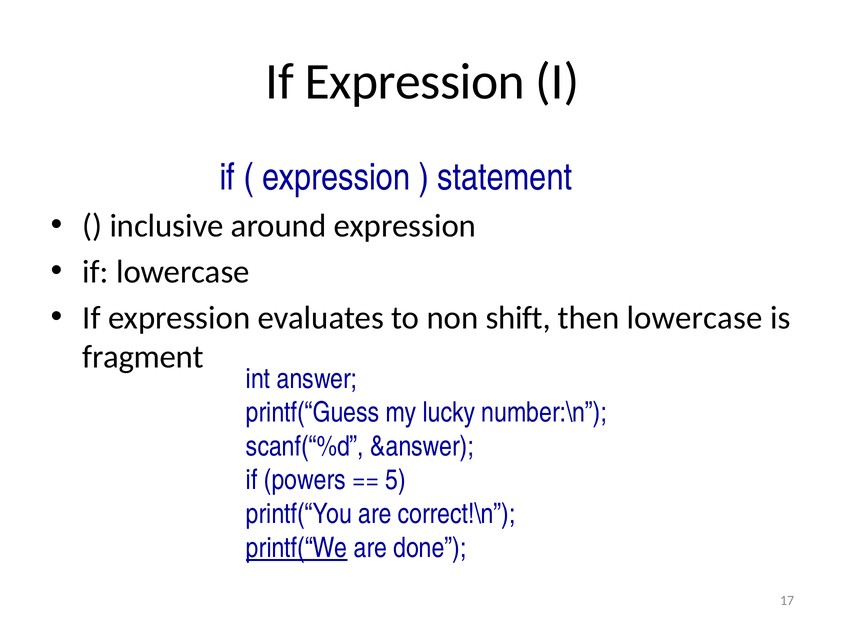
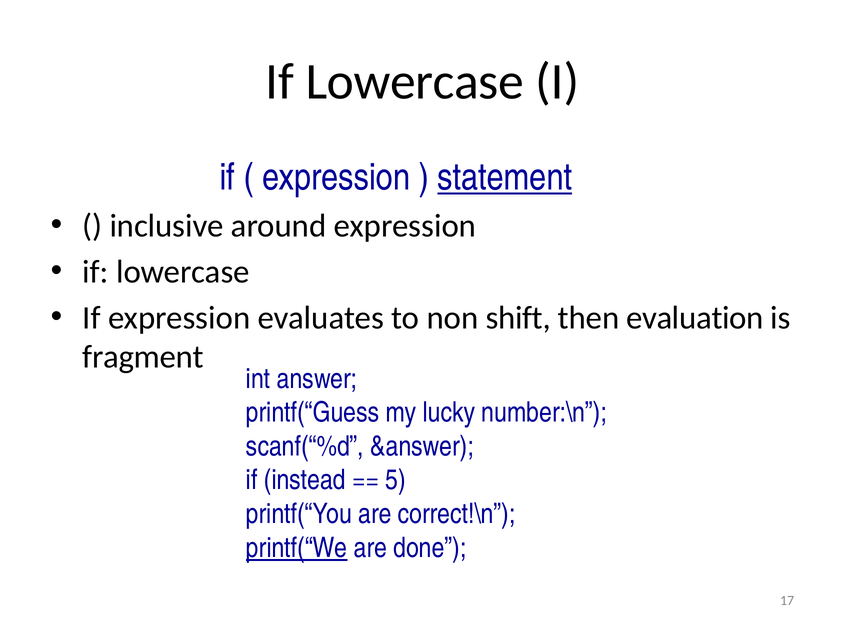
Expression at (415, 82): Expression -> Lowercase
statement underline: none -> present
then lowercase: lowercase -> evaluation
powers: powers -> instead
